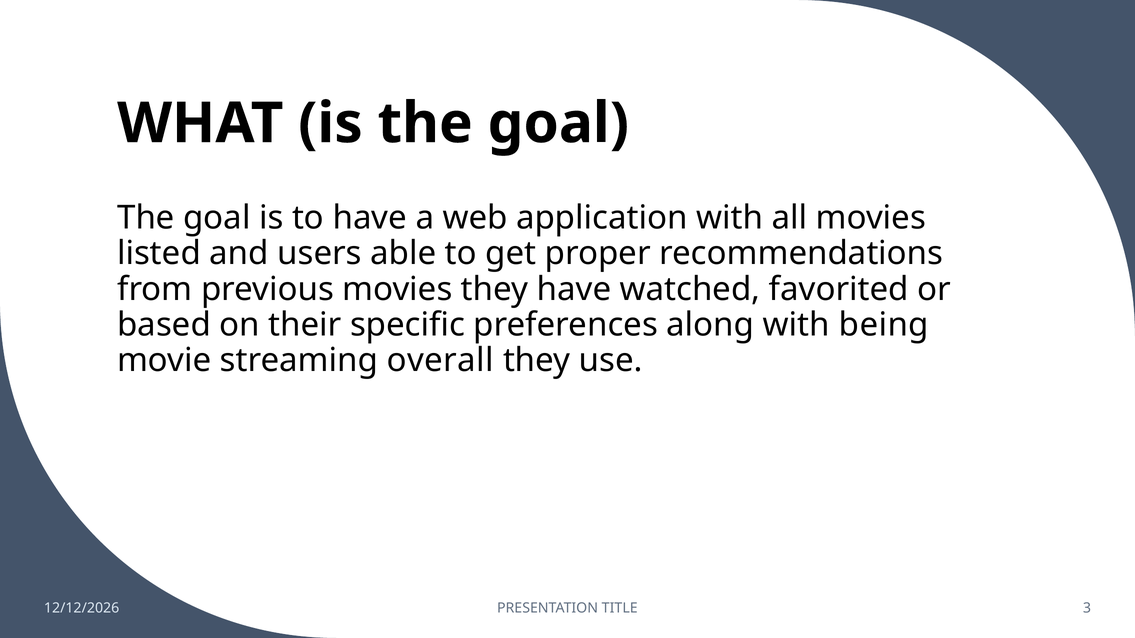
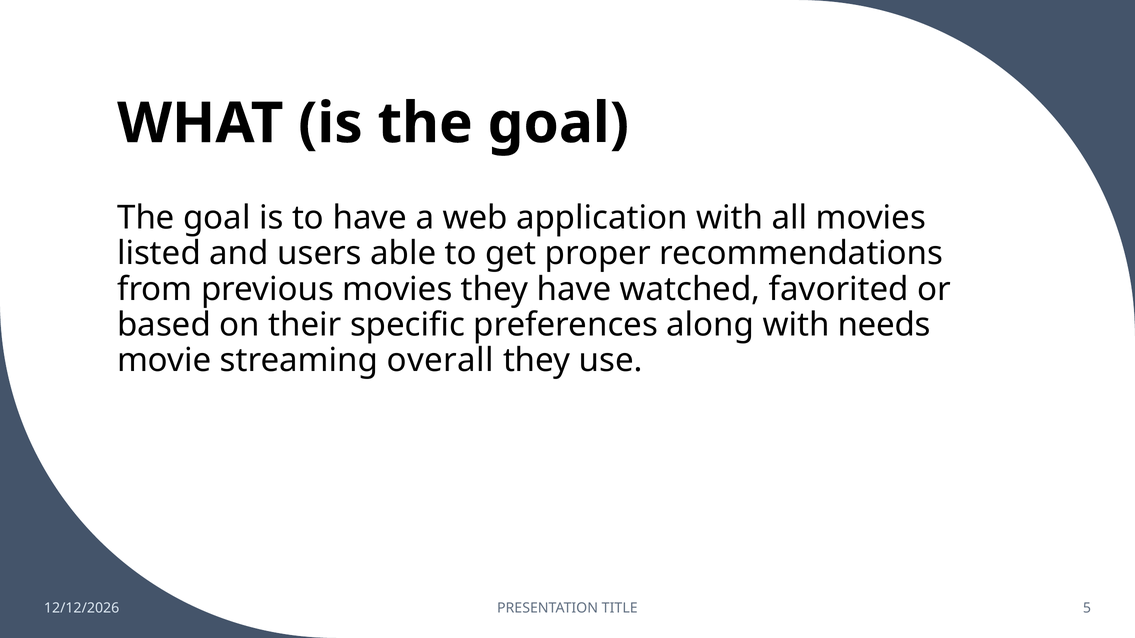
being: being -> needs
3: 3 -> 5
